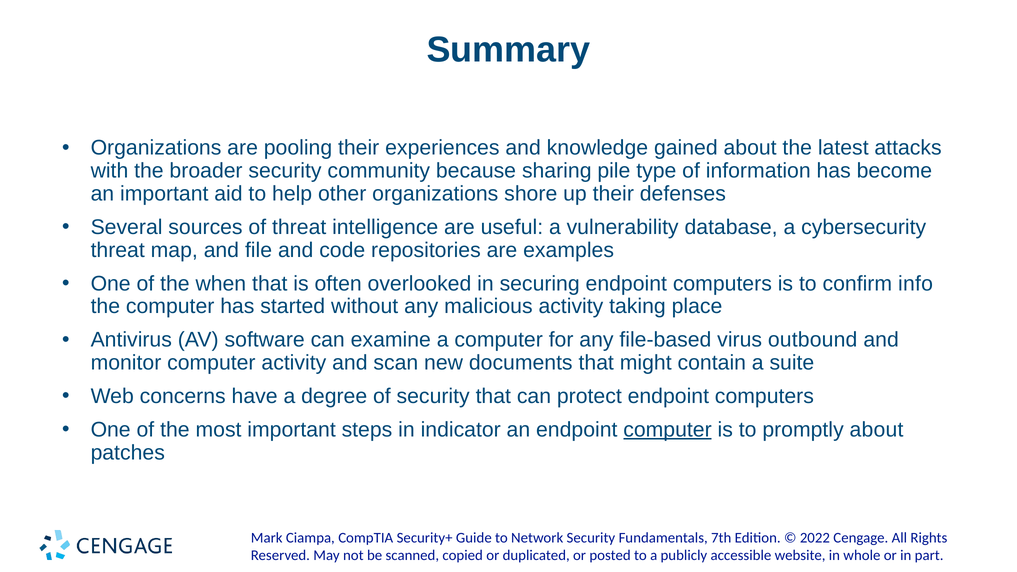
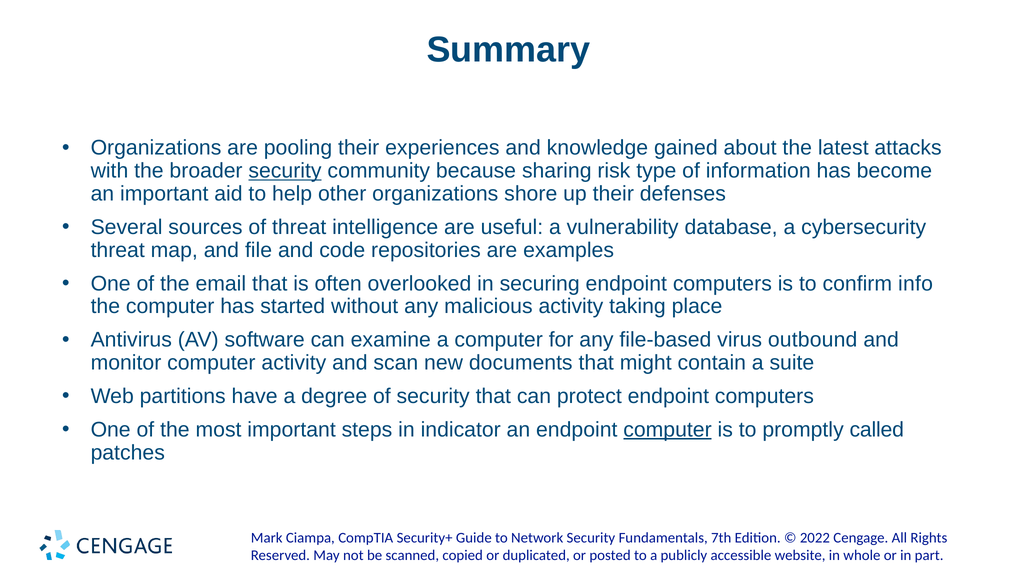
security at (285, 171) underline: none -> present
pile: pile -> risk
when: when -> email
concerns: concerns -> partitions
promptly about: about -> called
